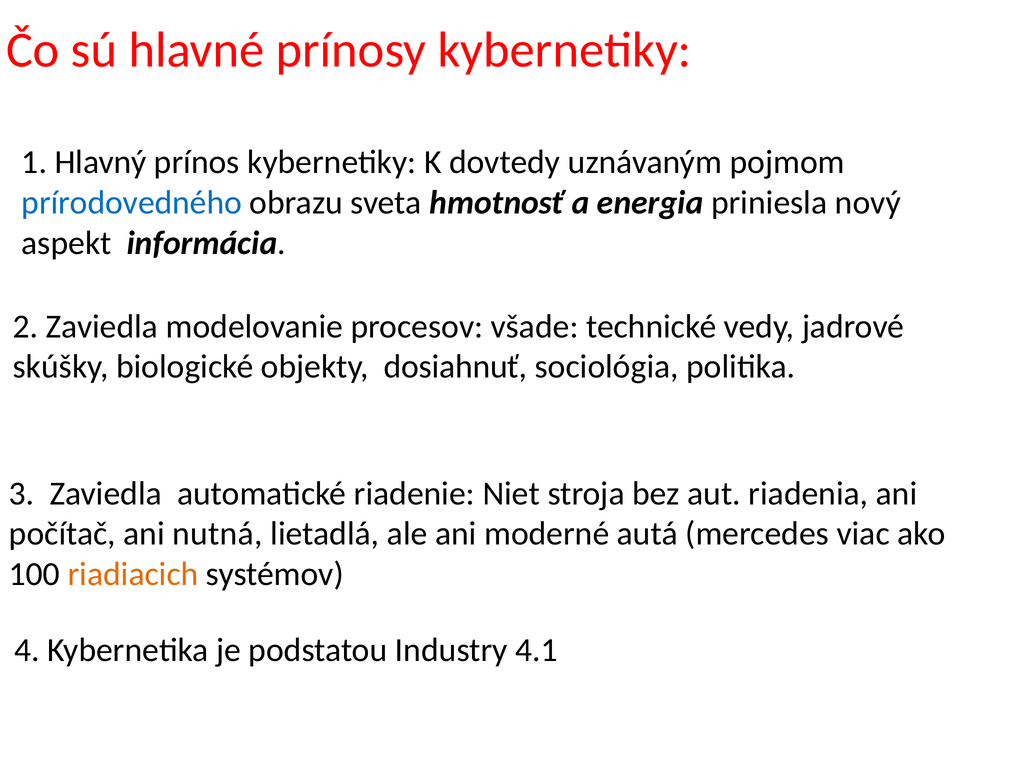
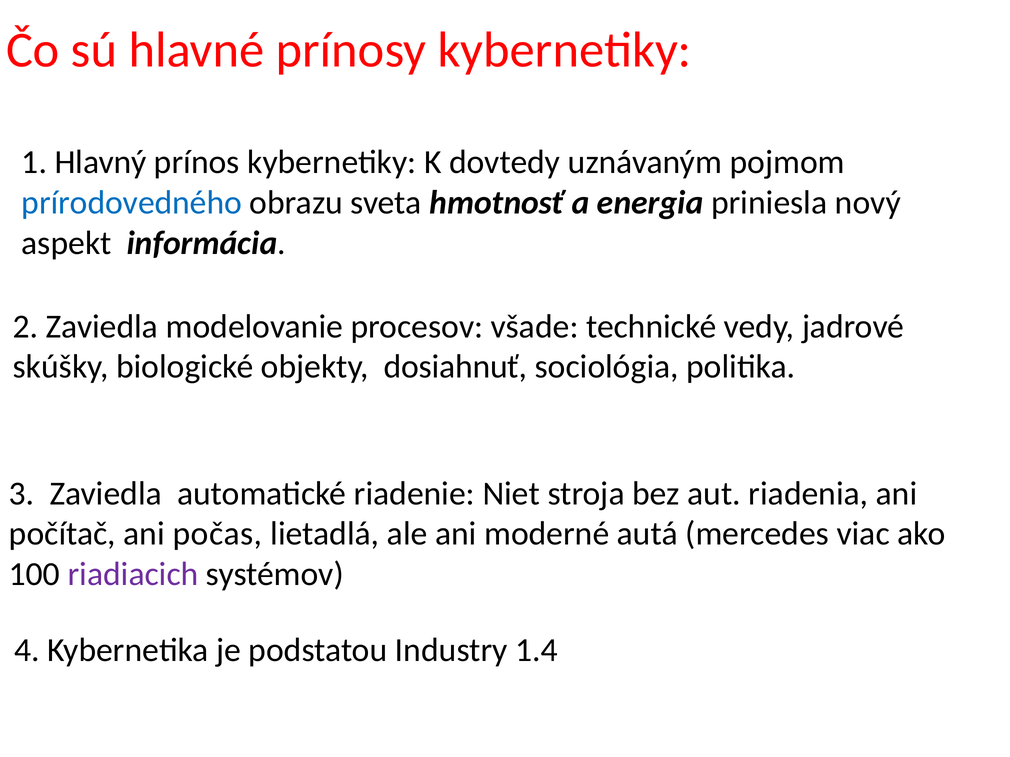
nutná: nutná -> počas
riadiacich colour: orange -> purple
4.1: 4.1 -> 1.4
